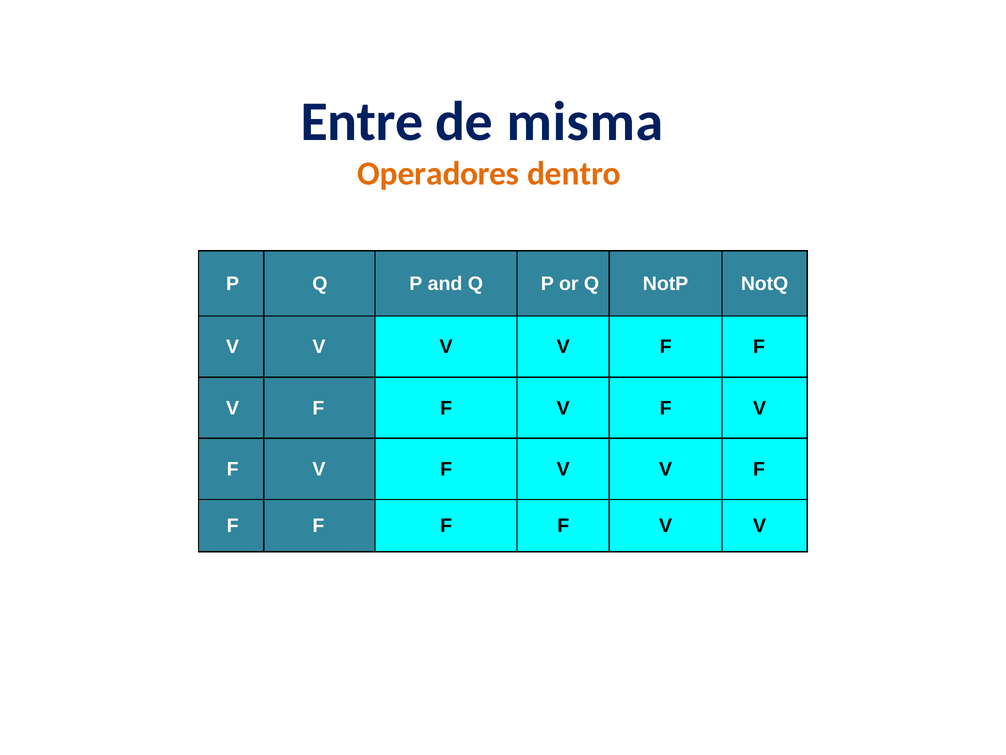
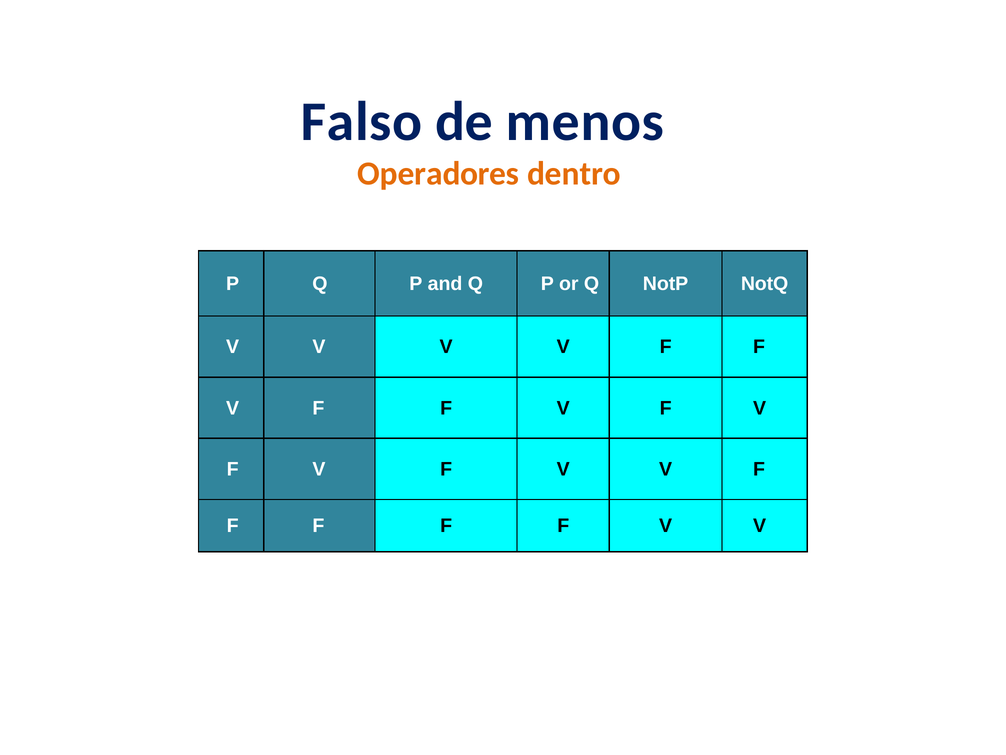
Entre: Entre -> Falso
misma: misma -> menos
